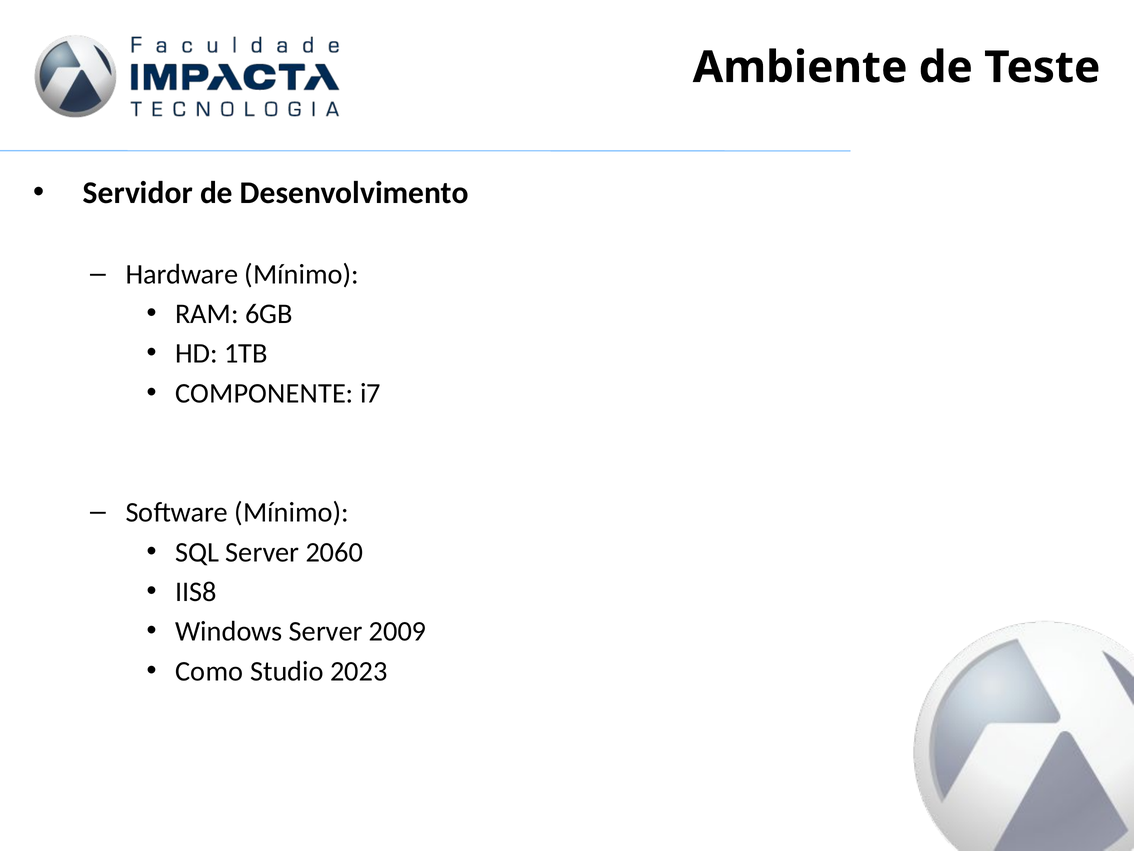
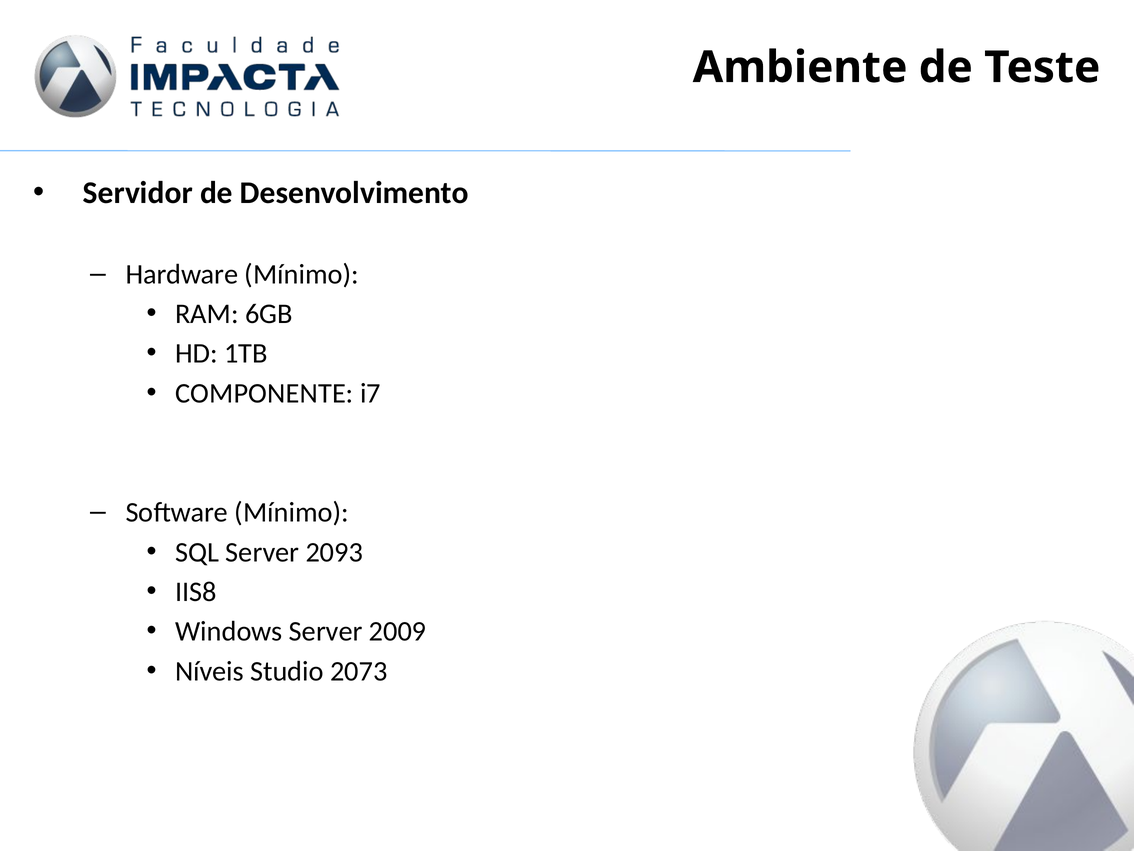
2060: 2060 -> 2093
Como: Como -> Níveis
2023: 2023 -> 2073
